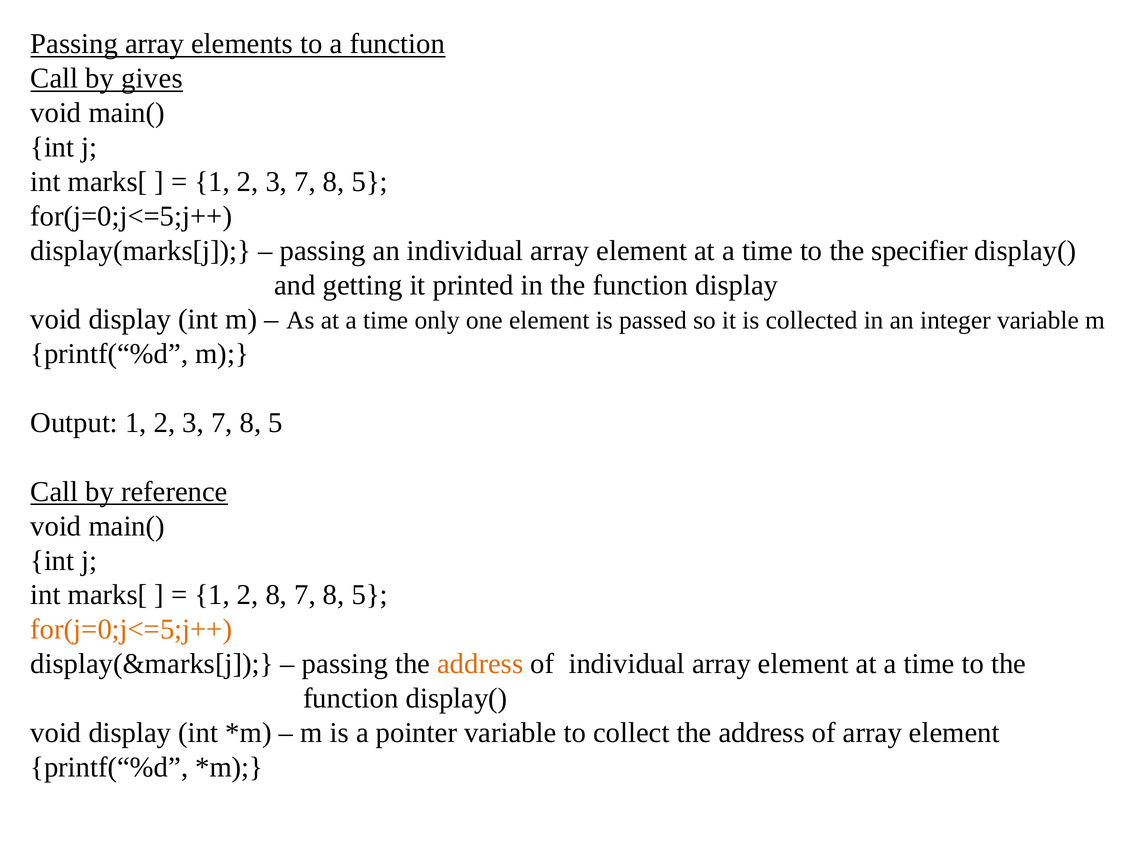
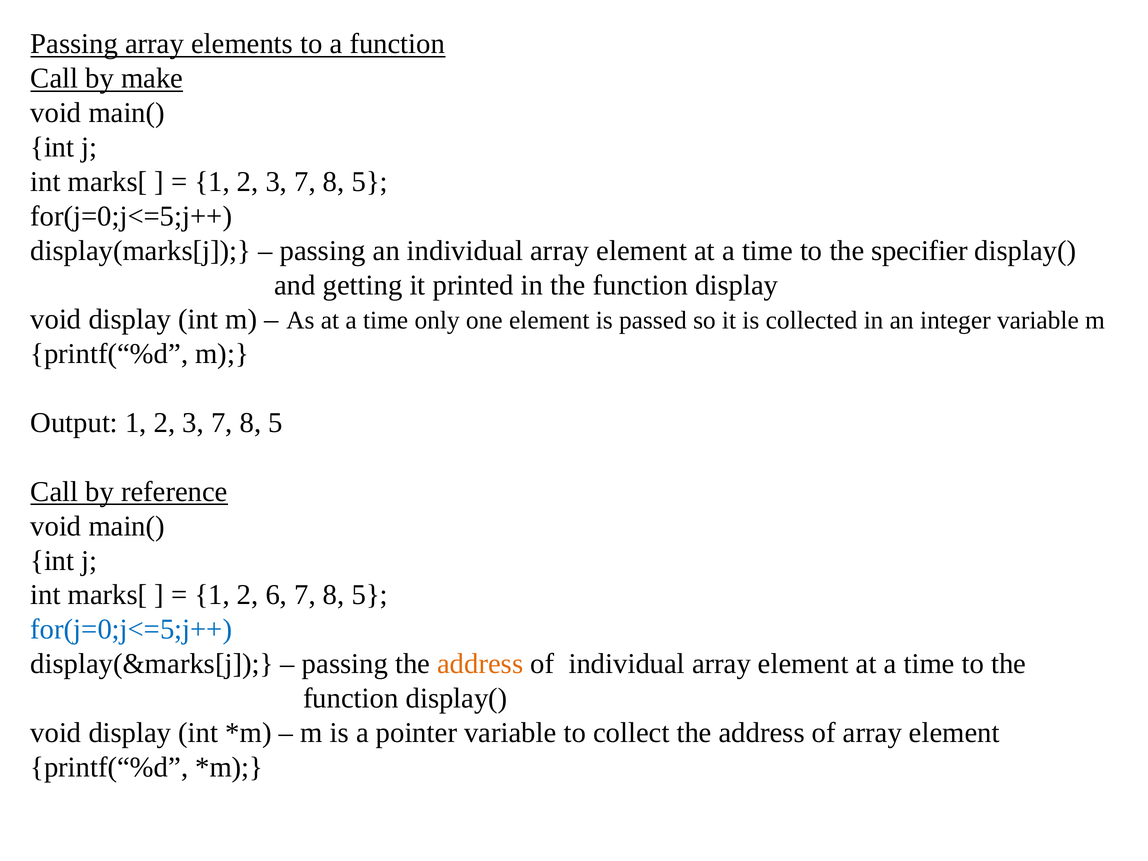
gives: gives -> make
2 8: 8 -> 6
for(j=0;j<=5;j++ at (131, 629) colour: orange -> blue
